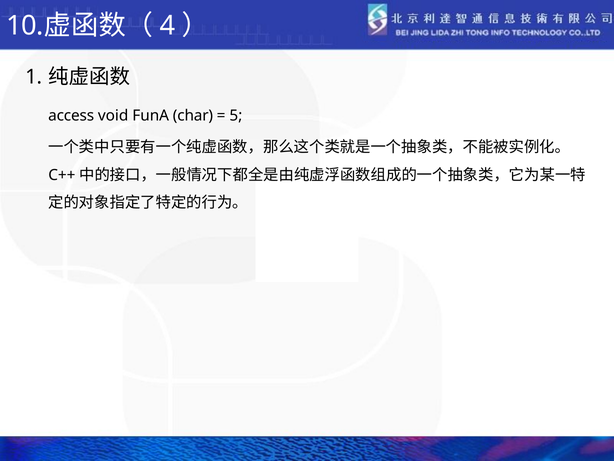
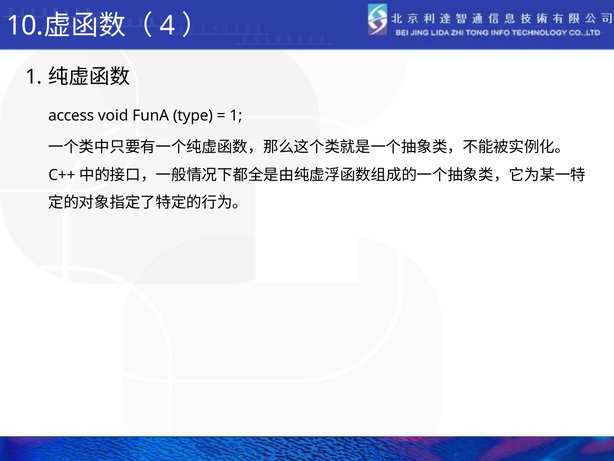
char: char -> type
5 at (236, 115): 5 -> 1
